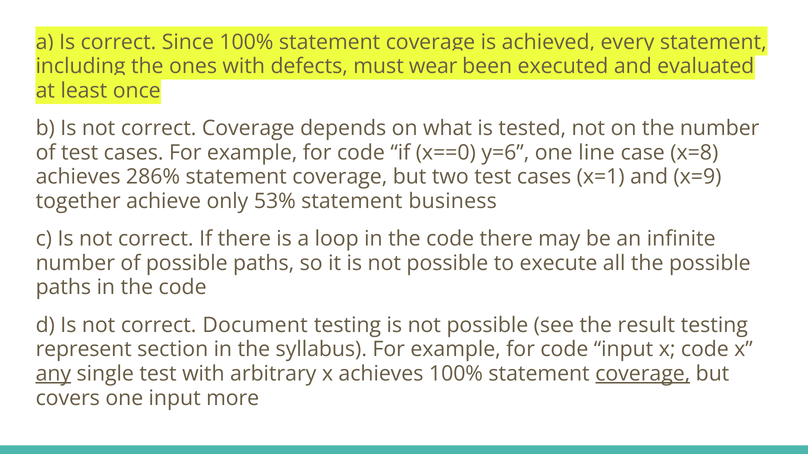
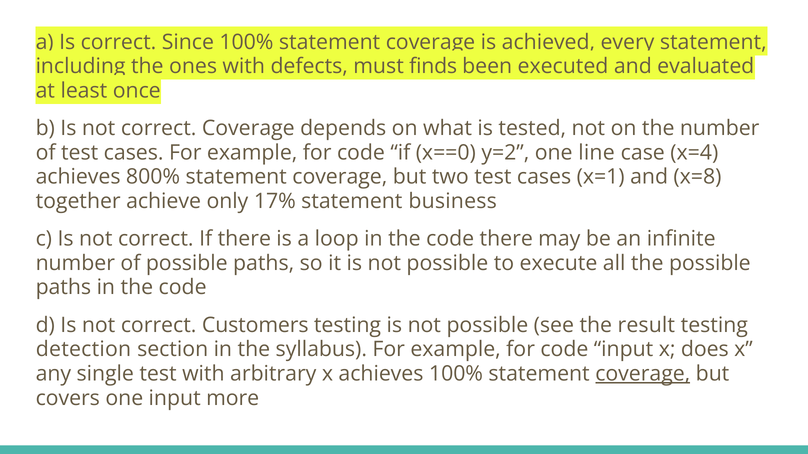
wear: wear -> finds
y=6: y=6 -> y=2
x=8: x=8 -> x=4
286%: 286% -> 800%
x=9: x=9 -> x=8
53%: 53% -> 17%
Document: Document -> Customers
represent: represent -> detection
x code: code -> does
any underline: present -> none
